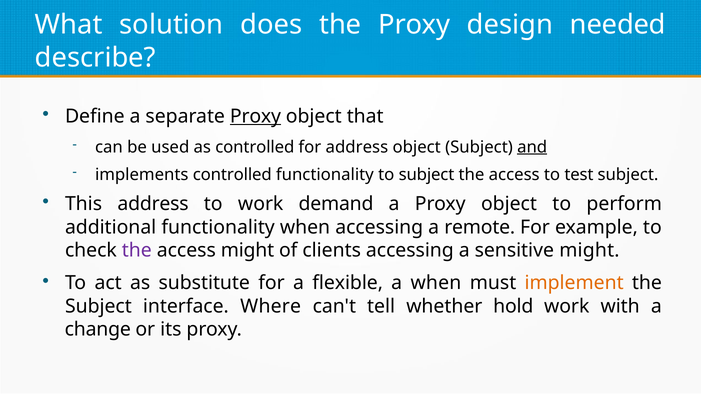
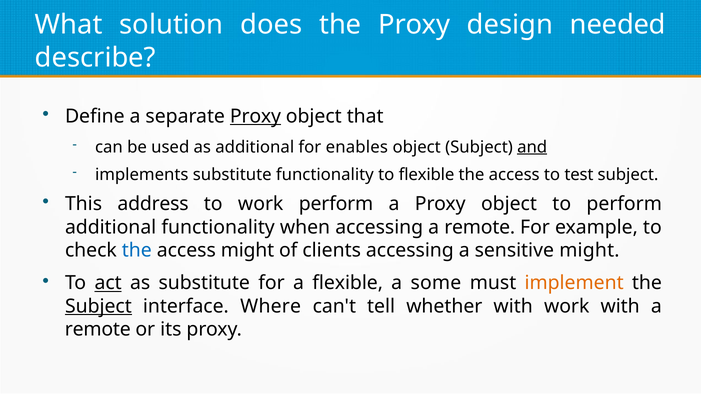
as controlled: controlled -> additional
for address: address -> enables
implements controlled: controlled -> substitute
to subject: subject -> flexible
work demand: demand -> perform
the at (137, 251) colour: purple -> blue
act underline: none -> present
a when: when -> some
Subject at (98, 307) underline: none -> present
whether hold: hold -> with
change at (98, 330): change -> remote
